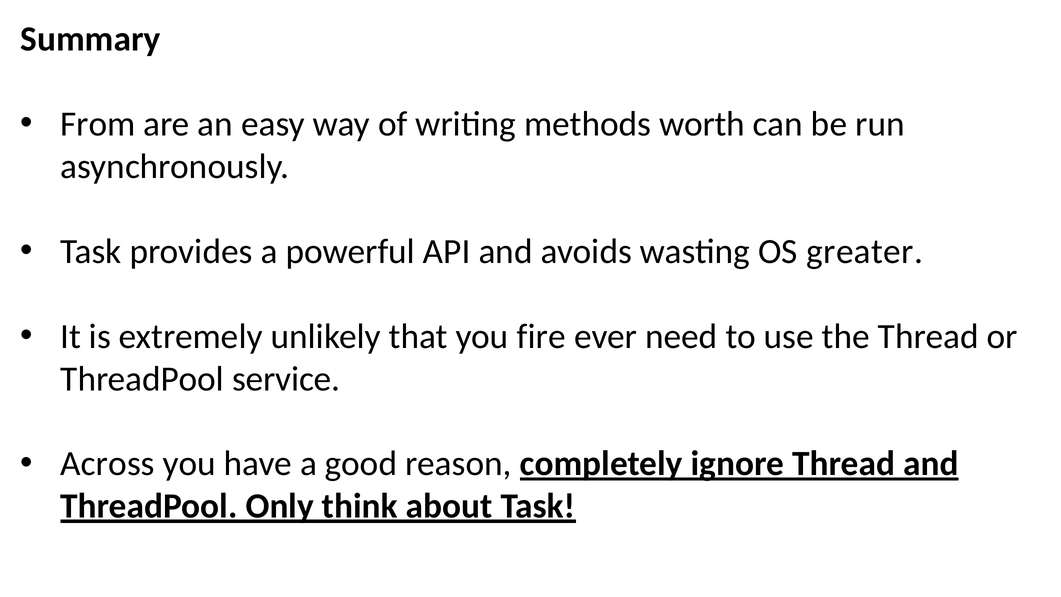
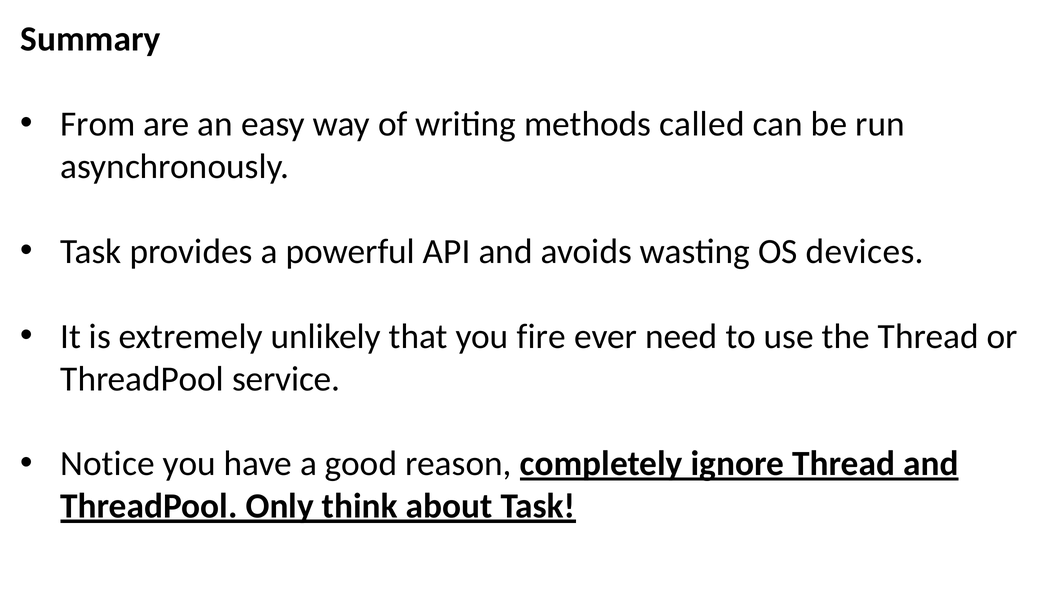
worth: worth -> called
greater: greater -> devices
Across: Across -> Notice
